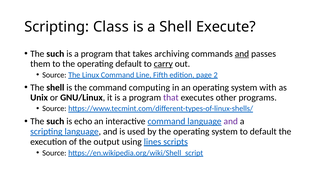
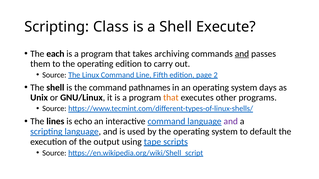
such at (55, 54): such -> each
operating default: default -> edition
carry underline: present -> none
computing: computing -> pathnames
with: with -> days
that at (171, 98) colour: purple -> orange
such at (55, 122): such -> lines
lines: lines -> tape
